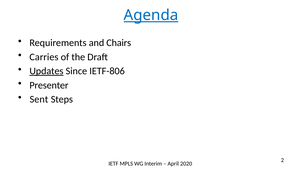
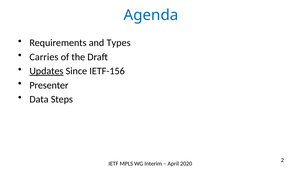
Agenda underline: present -> none
Chairs: Chairs -> Types
IETF-806: IETF-806 -> IETF-156
Sent: Sent -> Data
